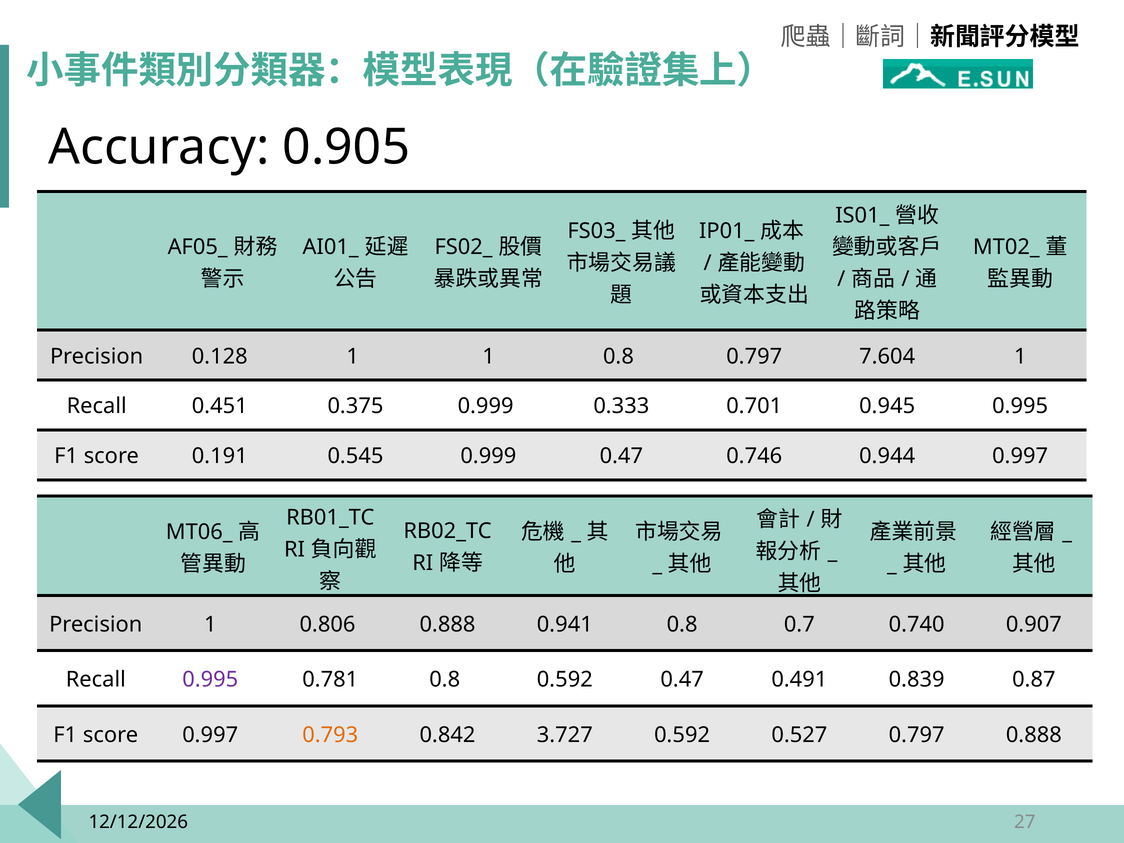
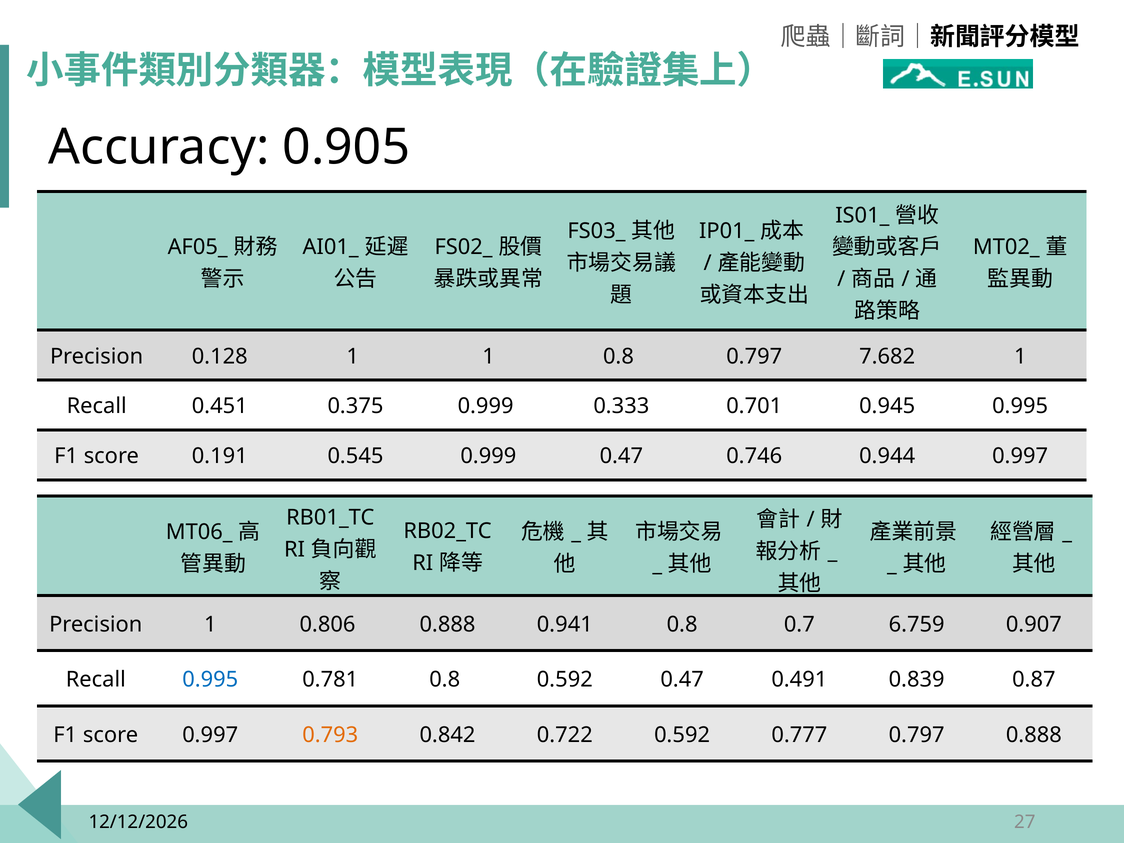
7.604: 7.604 -> 7.682
0.740: 0.740 -> 6.759
0.995 at (210, 680) colour: purple -> blue
3.727: 3.727 -> 0.722
0.527: 0.527 -> 0.777
